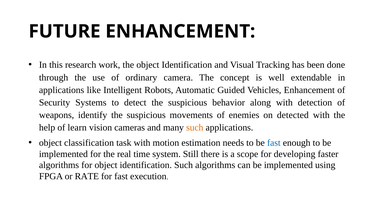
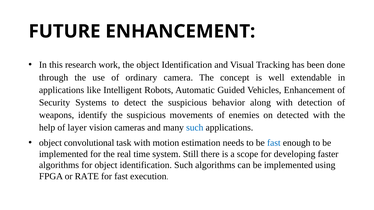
learn: learn -> layer
such at (195, 128) colour: orange -> blue
classification: classification -> convolutional
